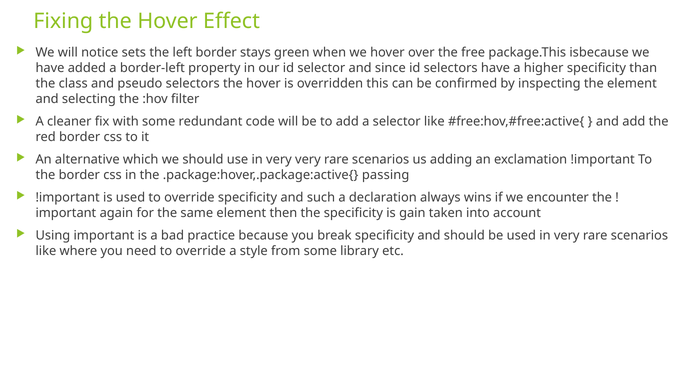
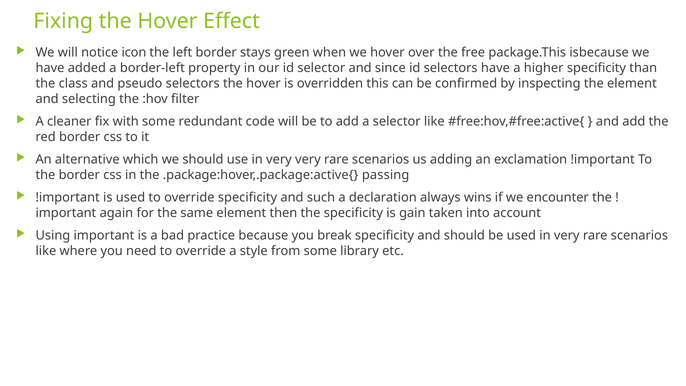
sets: sets -> icon
